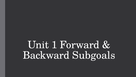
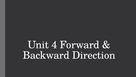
1: 1 -> 4
Subgoals: Subgoals -> Direction
